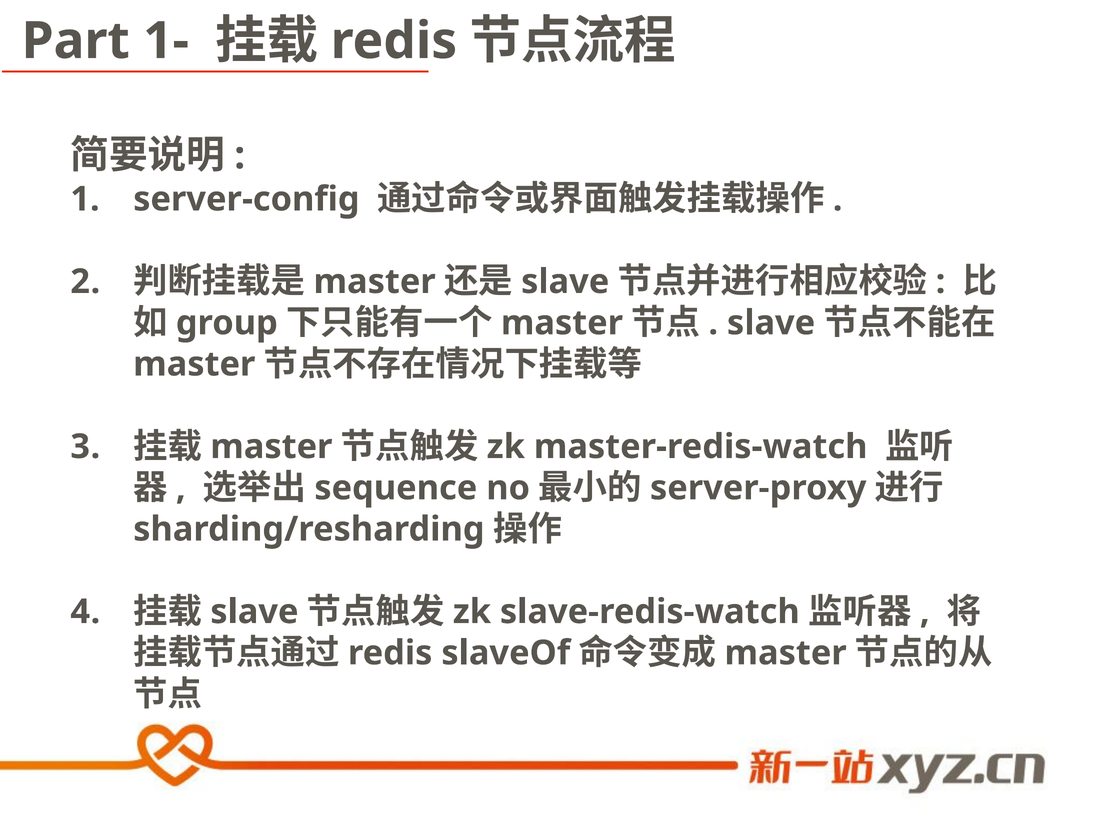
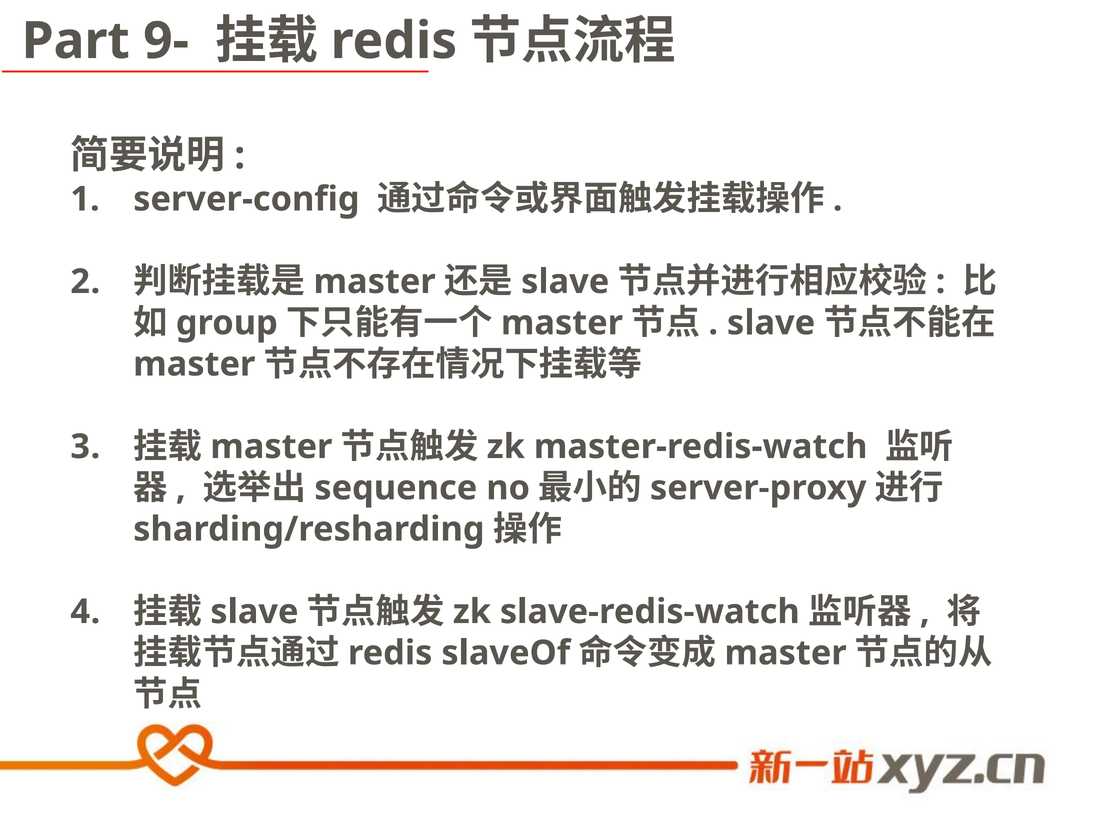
1-: 1- -> 9-
